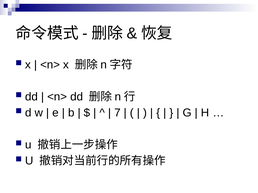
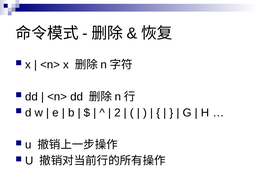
7: 7 -> 2
